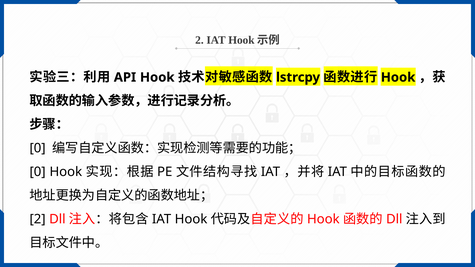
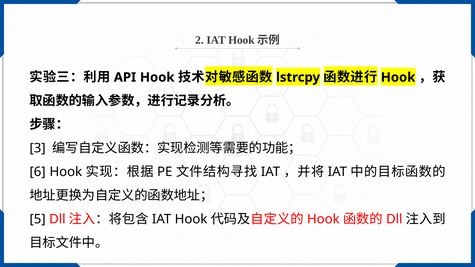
0 at (38, 148): 0 -> 3
0 at (38, 172): 0 -> 6
2 at (38, 219): 2 -> 5
